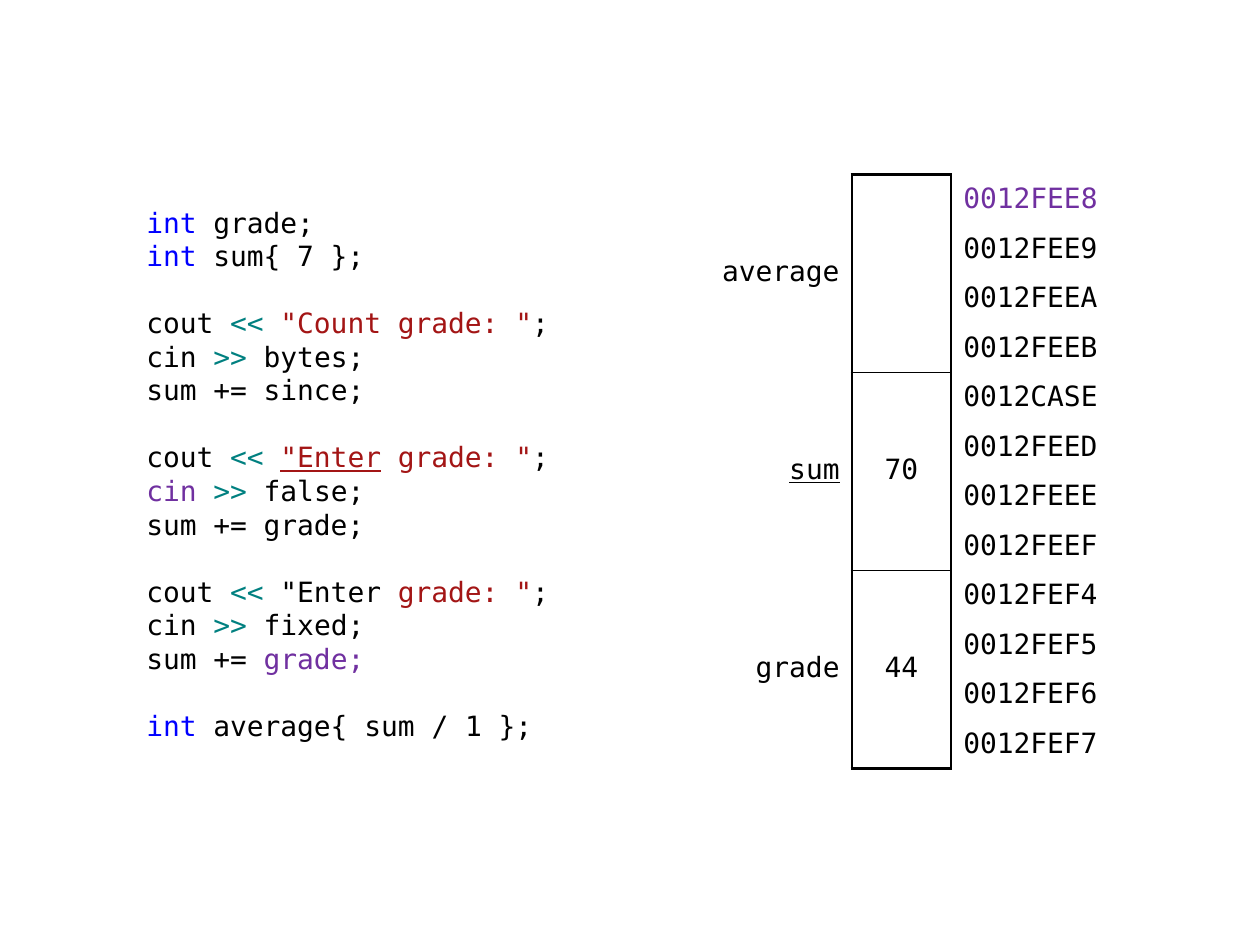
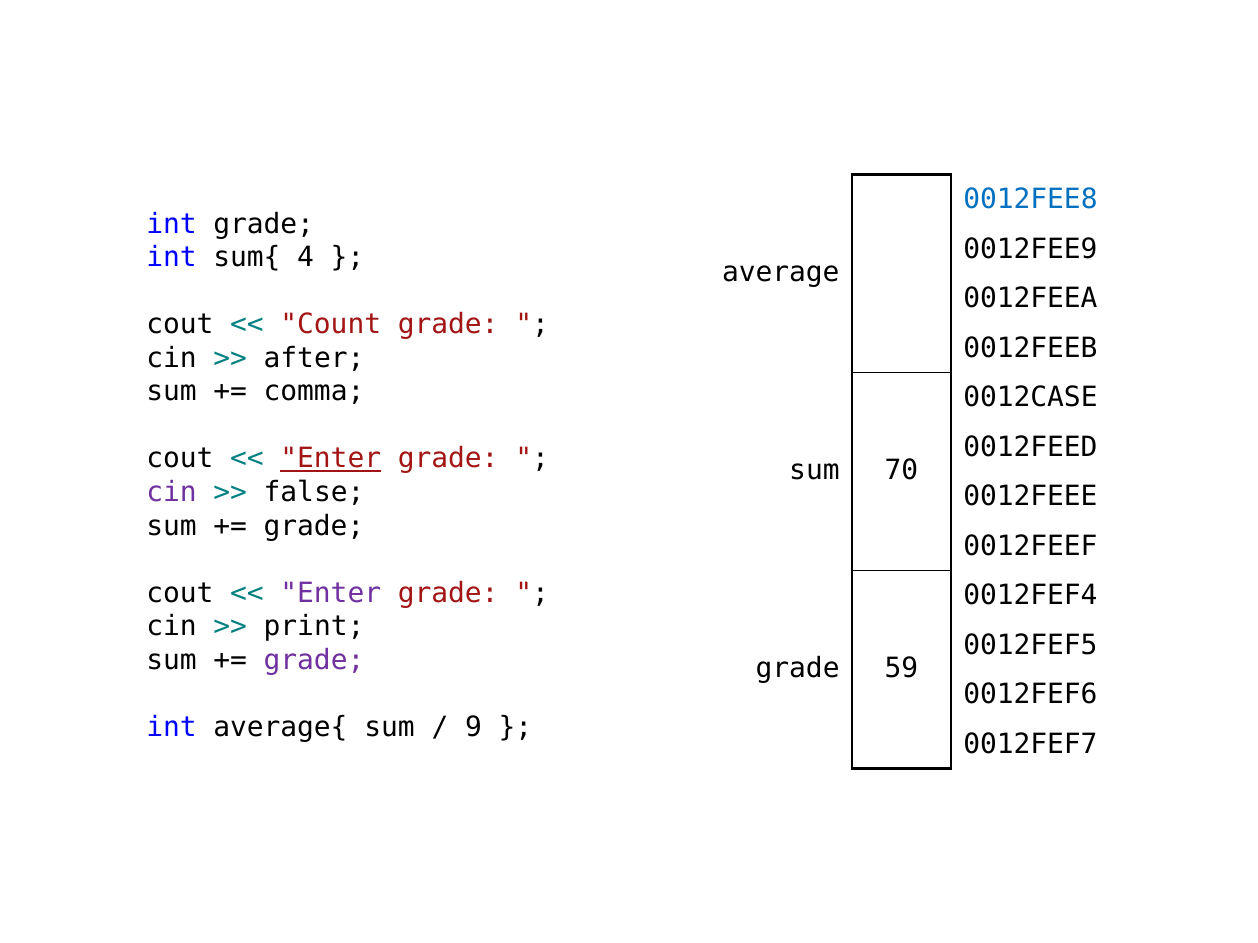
0012FEE8 colour: purple -> blue
7: 7 -> 4
bytes: bytes -> after
since: since -> comma
sum at (814, 471) underline: present -> none
Enter at (331, 593) colour: black -> purple
fixed: fixed -> print
44: 44 -> 59
1: 1 -> 9
